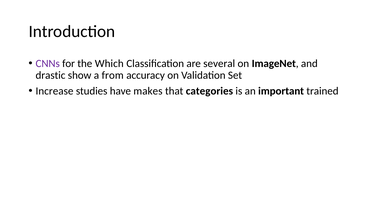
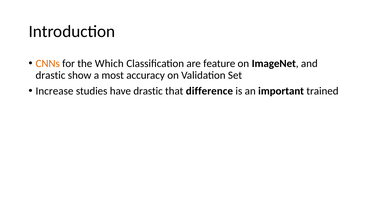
CNNs colour: purple -> orange
several: several -> feature
from: from -> most
have makes: makes -> drastic
categories: categories -> difference
